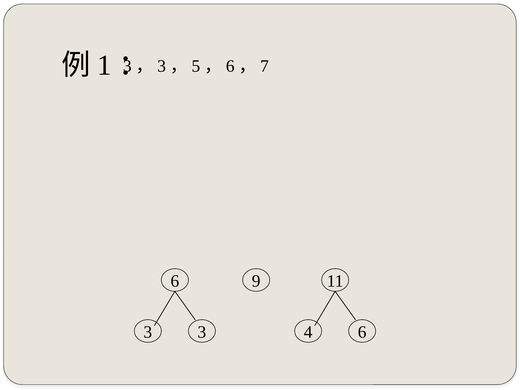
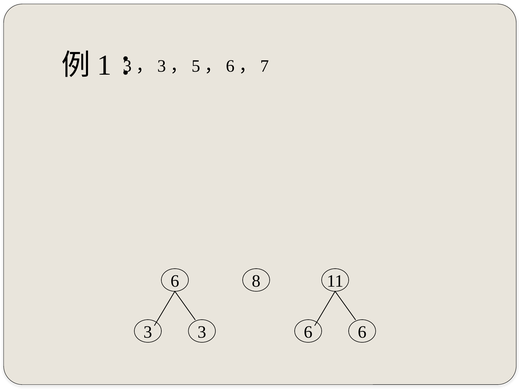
9: 9 -> 8
3 4: 4 -> 6
